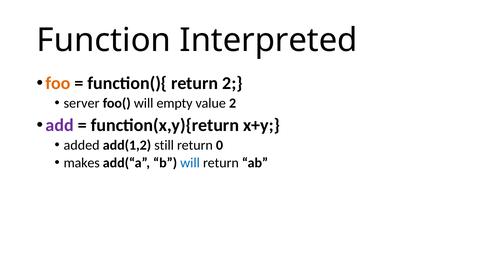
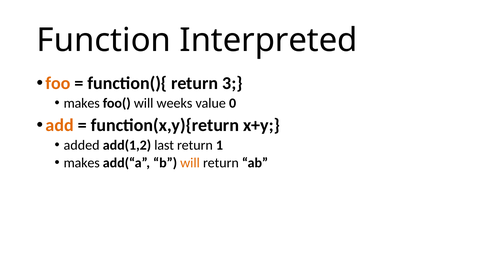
return 2: 2 -> 3
server at (82, 103): server -> makes
empty: empty -> weeks
value 2: 2 -> 0
add colour: purple -> orange
still: still -> last
0: 0 -> 1
will at (190, 163) colour: blue -> orange
